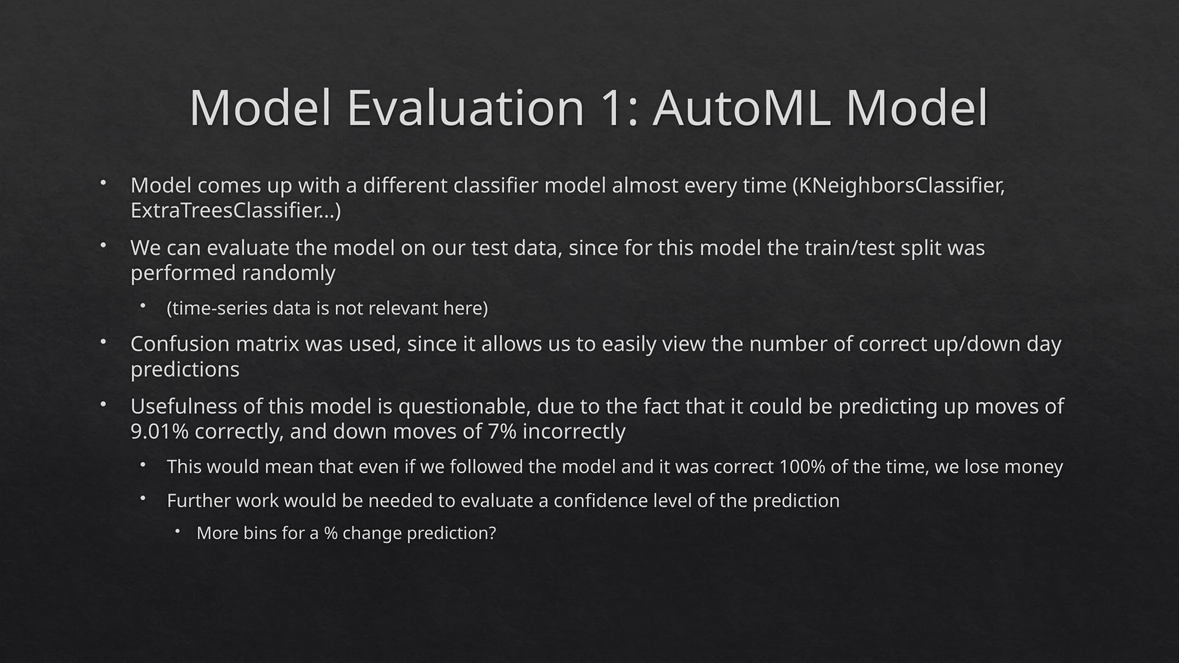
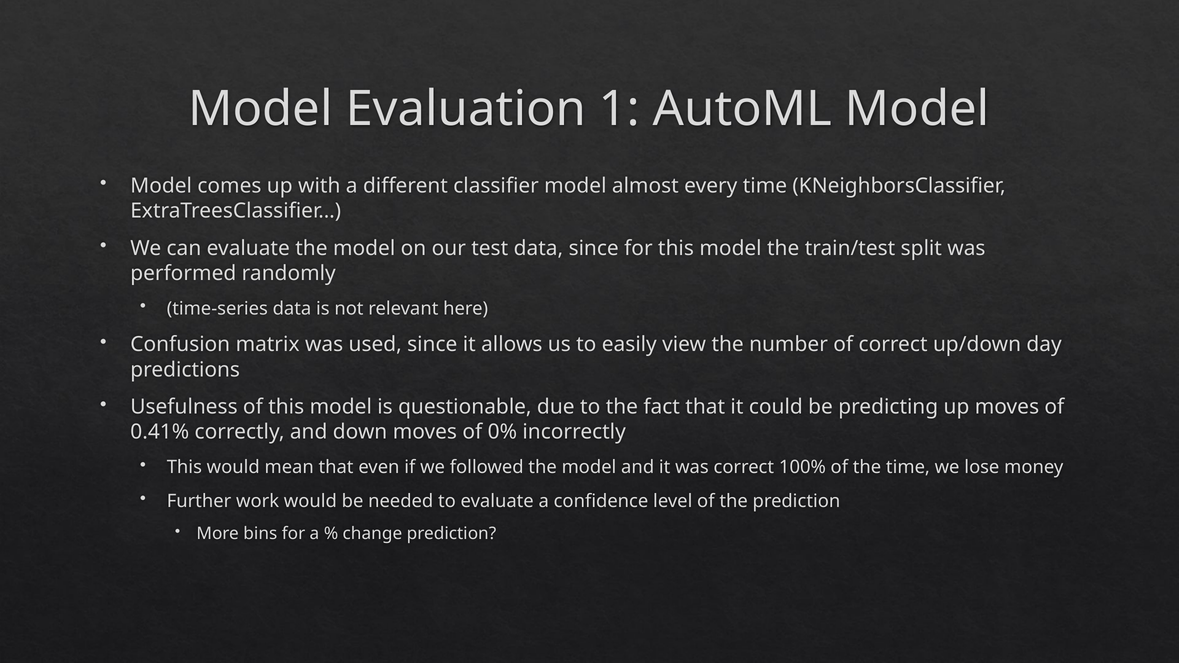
9.01%: 9.01% -> 0.41%
7%: 7% -> 0%
